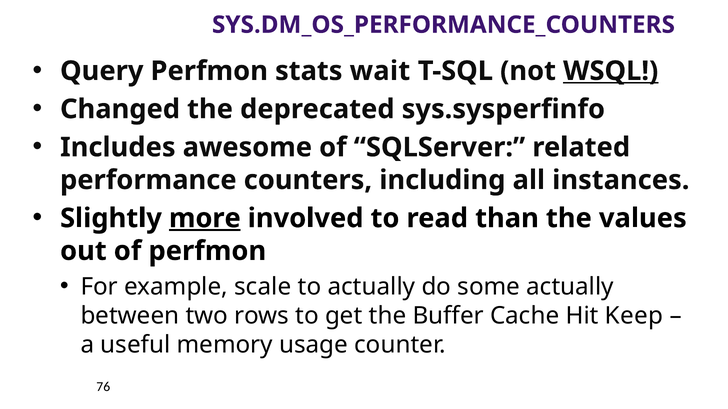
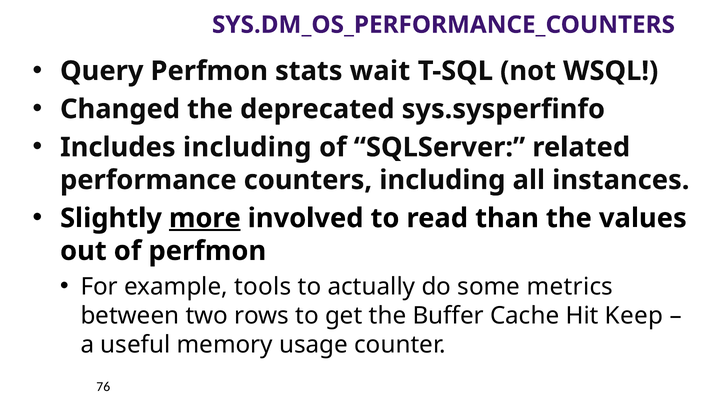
WSQL underline: present -> none
Includes awesome: awesome -> including
scale: scale -> tools
some actually: actually -> metrics
